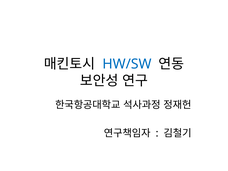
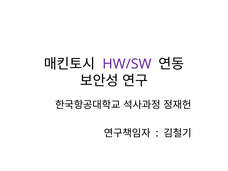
HW/SW colour: blue -> purple
